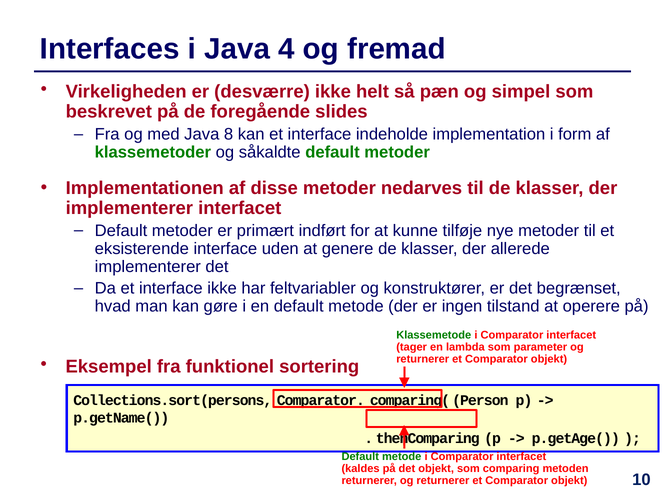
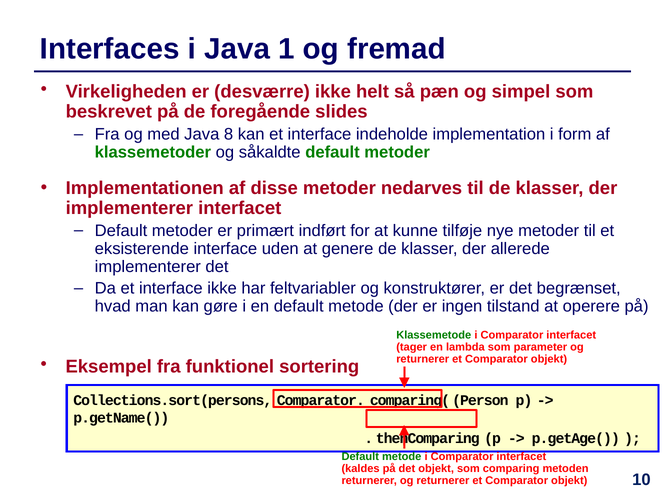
4: 4 -> 1
